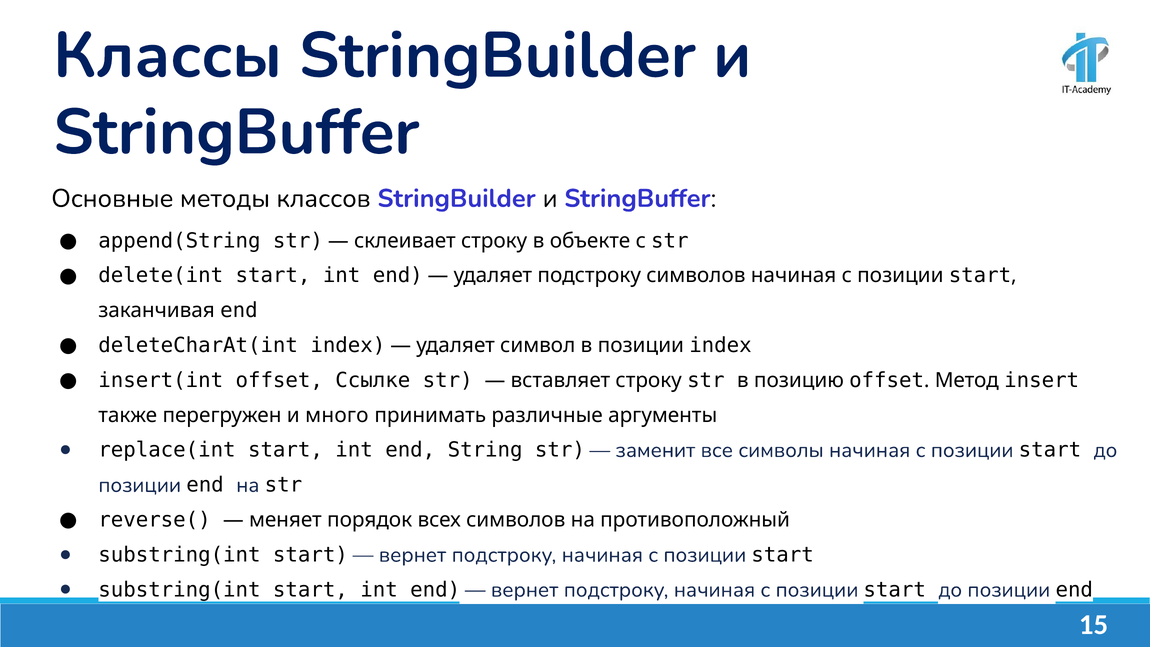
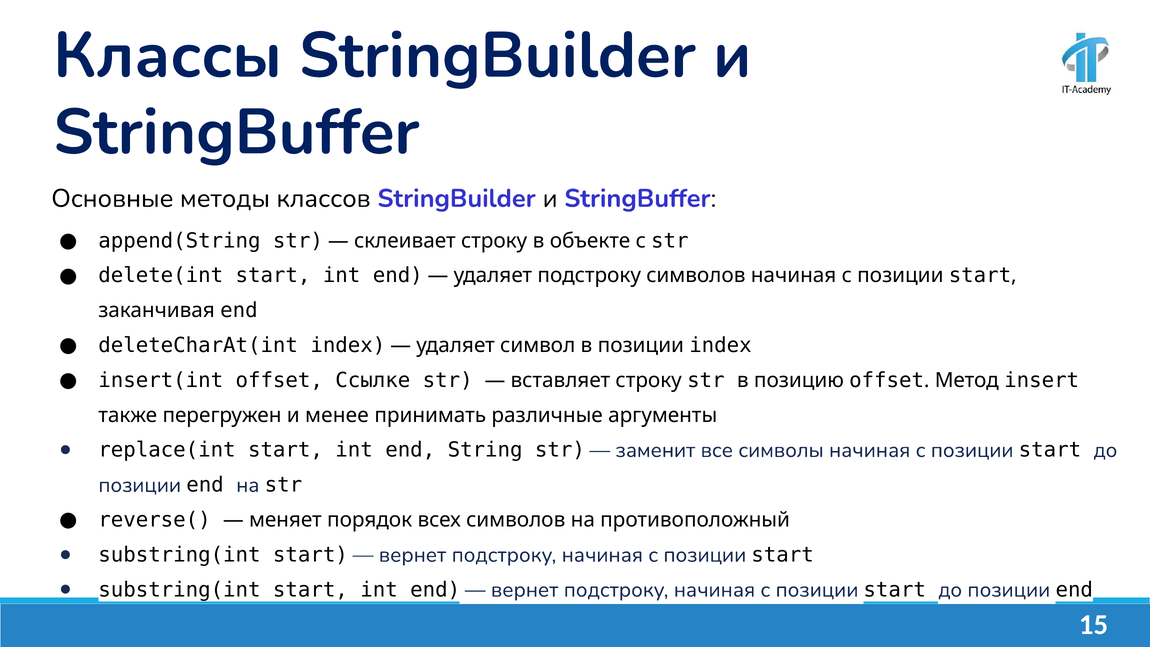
много: много -> менее
